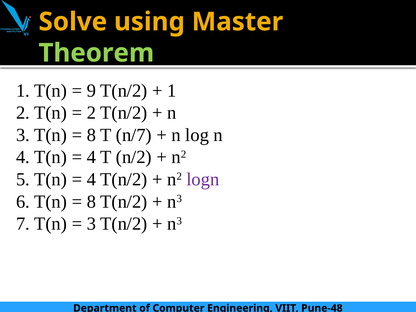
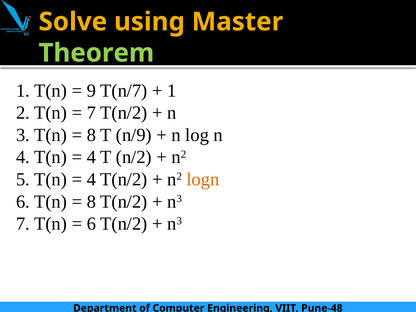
9 T(n/2: T(n/2 -> T(n/7
2 at (91, 113): 2 -> 7
n/7: n/7 -> n/9
logn colour: purple -> orange
3 at (91, 224): 3 -> 6
